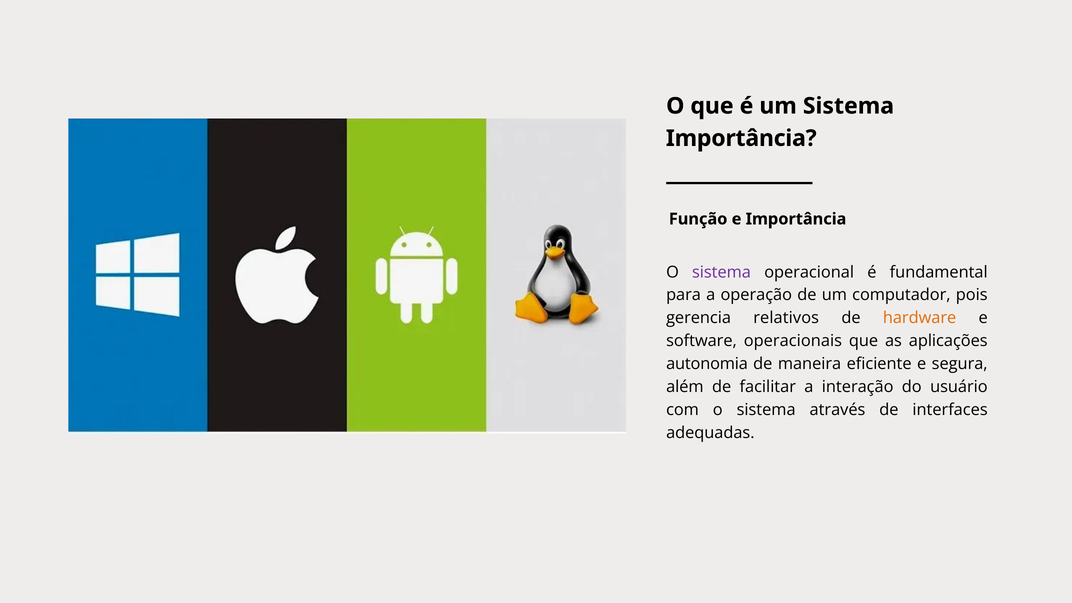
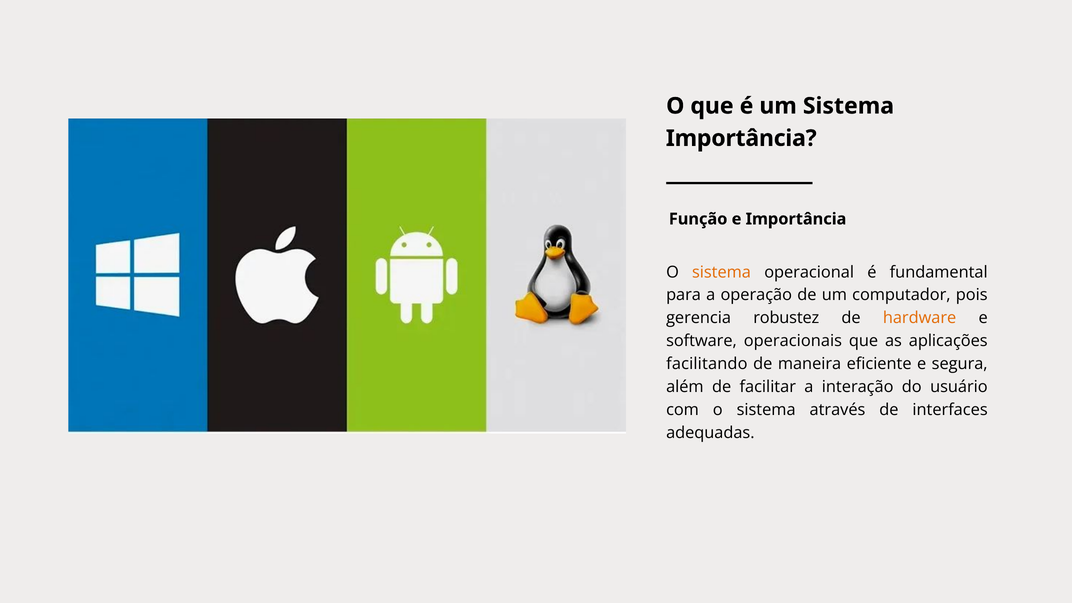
sistema at (721, 272) colour: purple -> orange
relativos: relativos -> robustez
autonomia: autonomia -> facilitando
